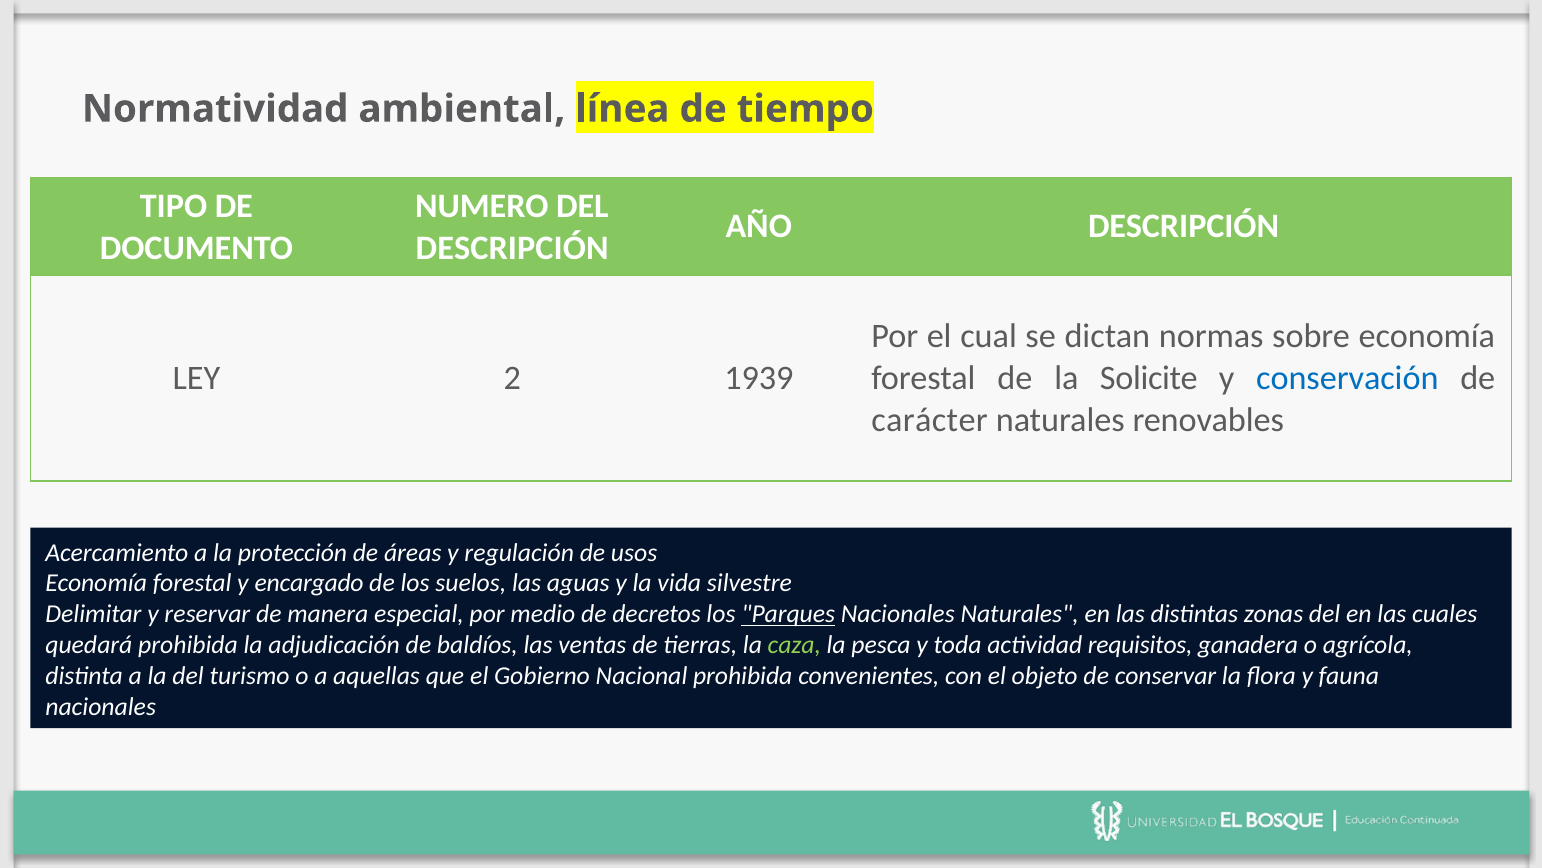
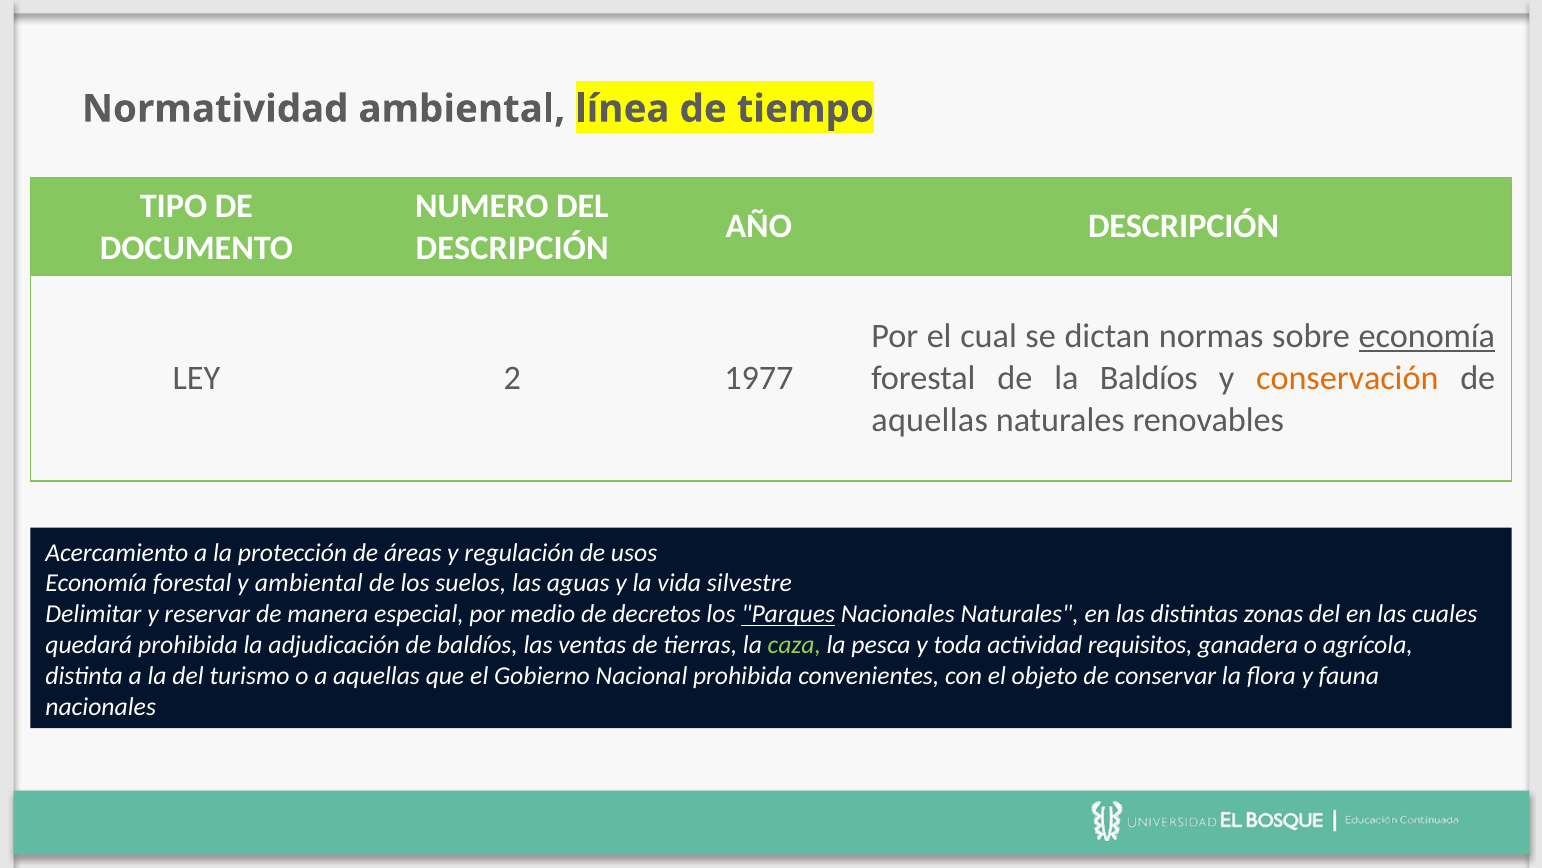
economía at (1427, 336) underline: none -> present
1939: 1939 -> 1977
la Solicite: Solicite -> Baldíos
conservación colour: blue -> orange
carácter at (930, 420): carácter -> aquellas
y encargado: encargado -> ambiental
